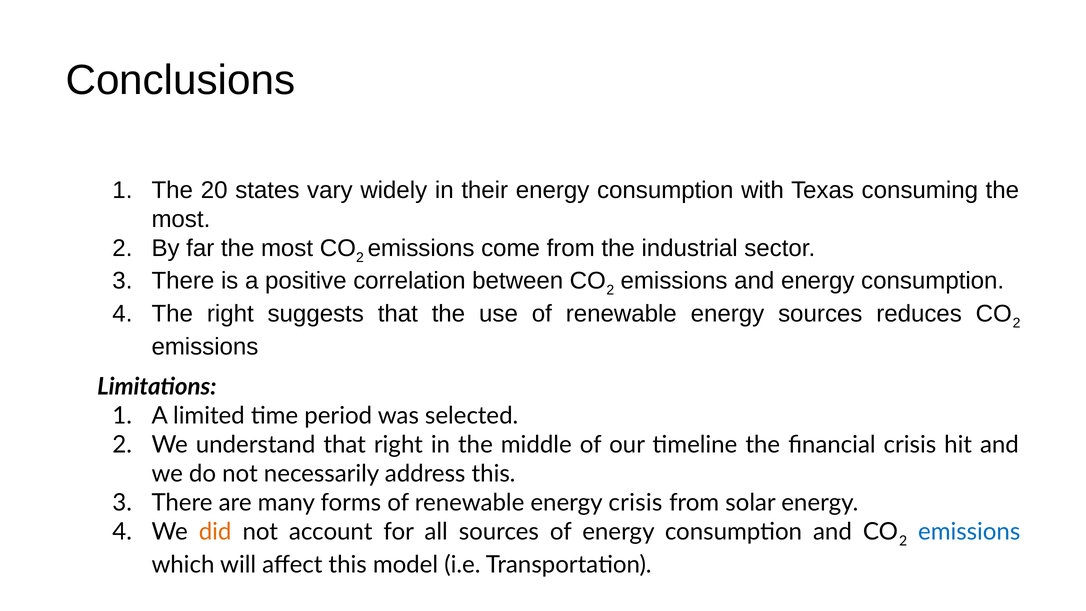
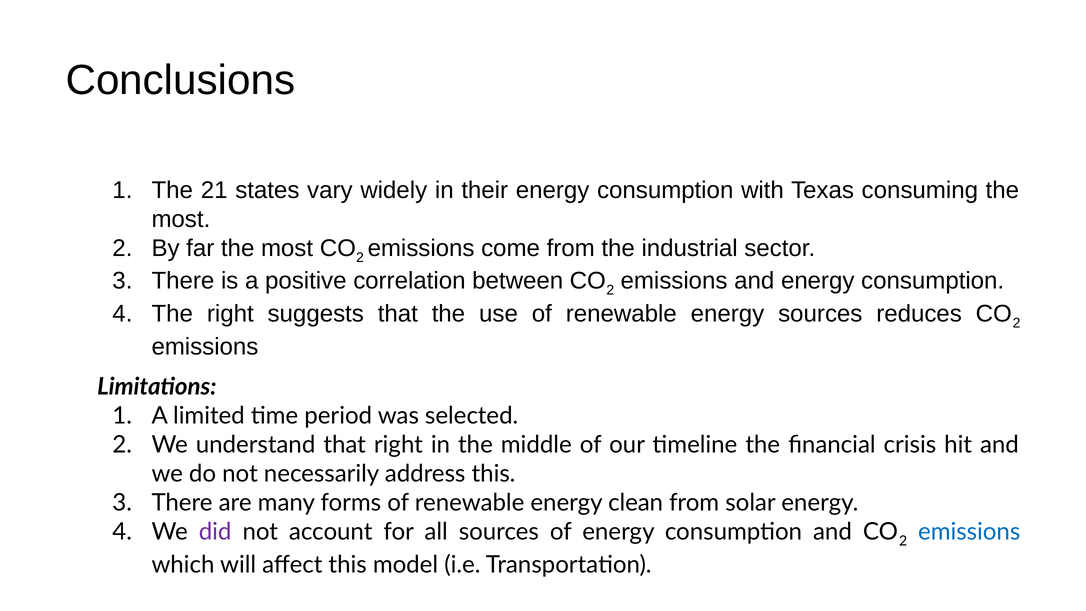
20: 20 -> 21
energy crisis: crisis -> clean
did colour: orange -> purple
